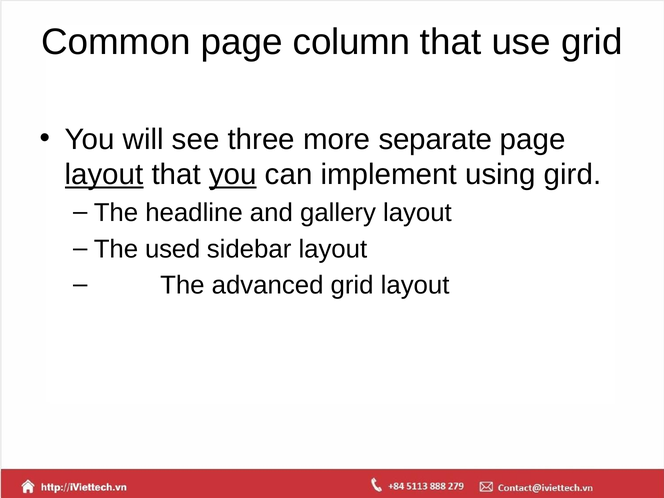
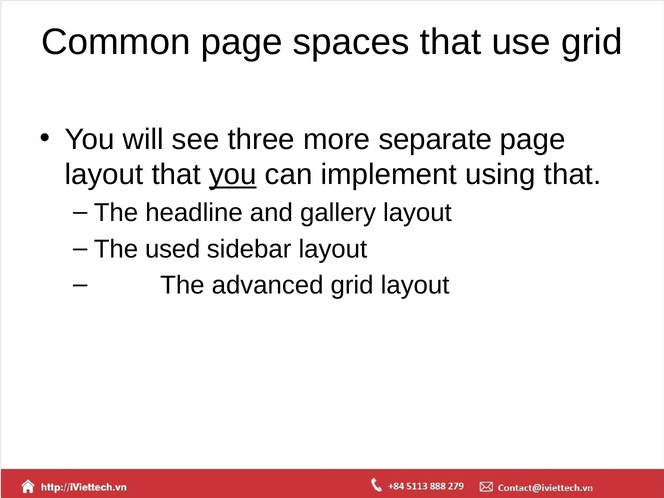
column: column -> spaces
layout at (104, 175) underline: present -> none
using gird: gird -> that
